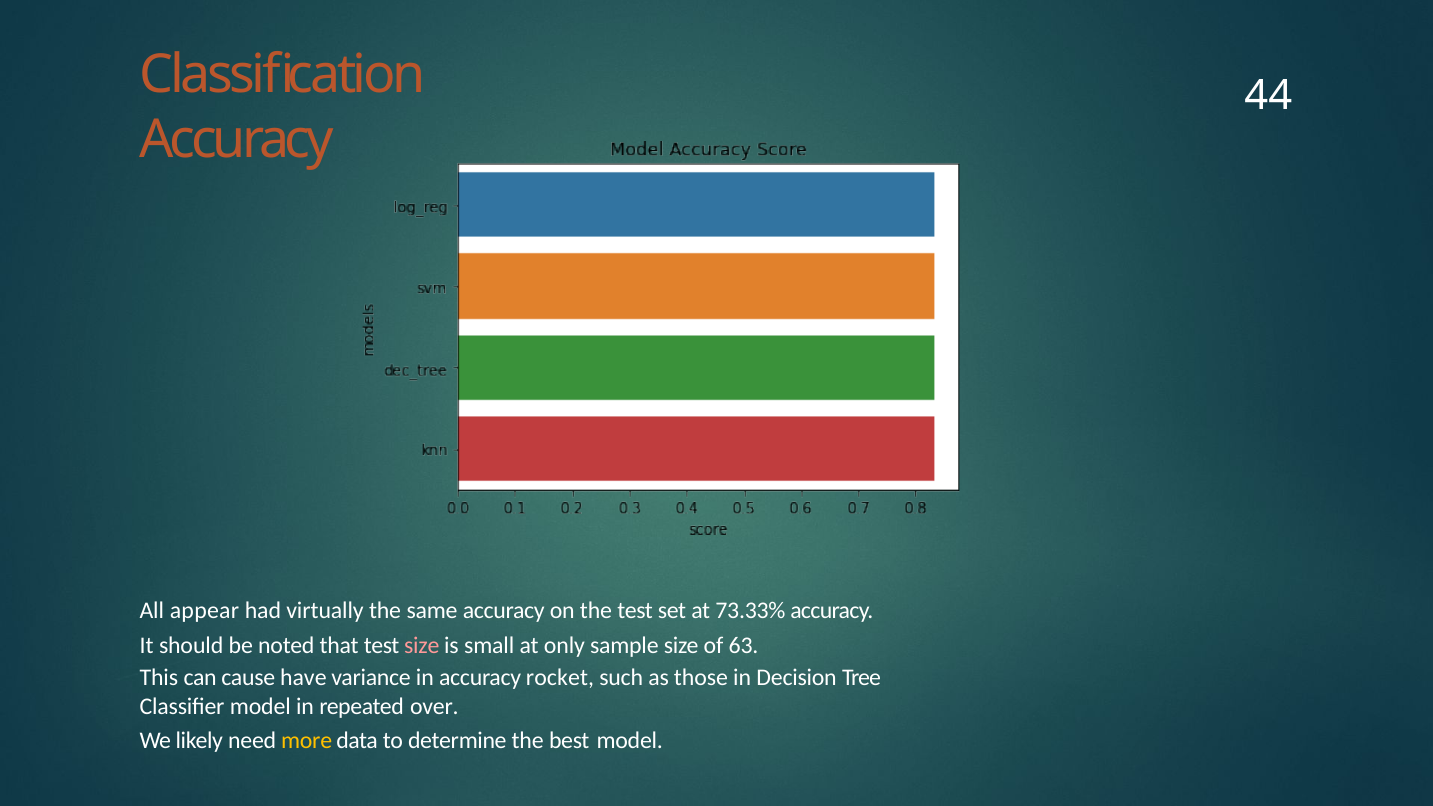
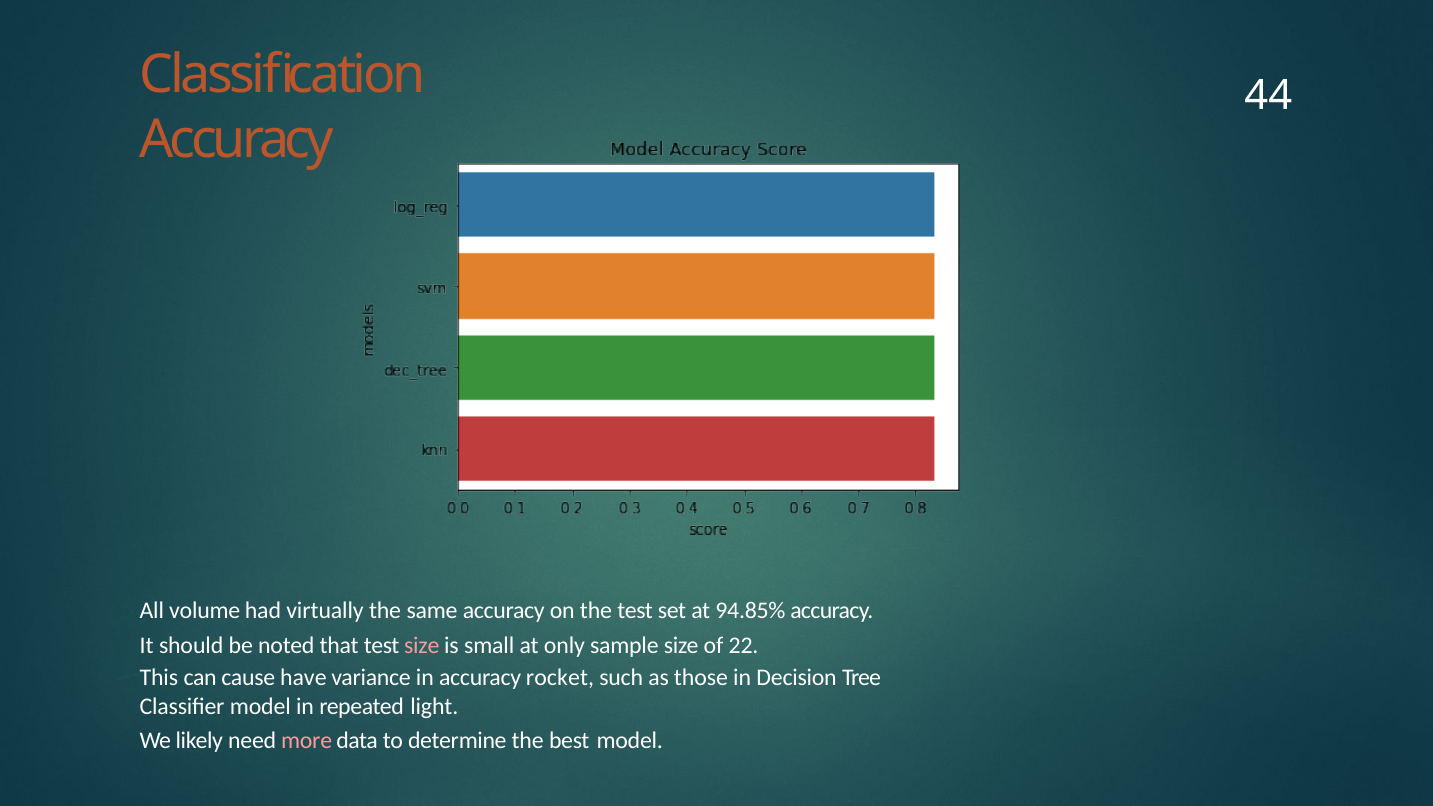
appear: appear -> volume
73.33%: 73.33% -> 94.85%
63: 63 -> 22
over: over -> light
more colour: yellow -> pink
